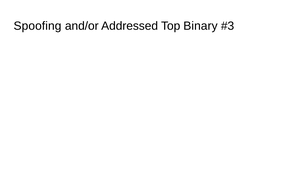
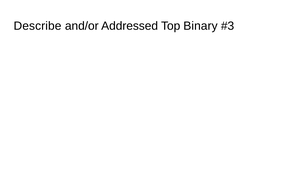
Spoofing: Spoofing -> Describe
